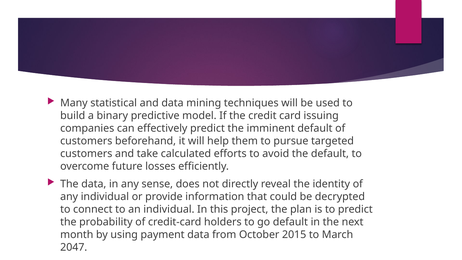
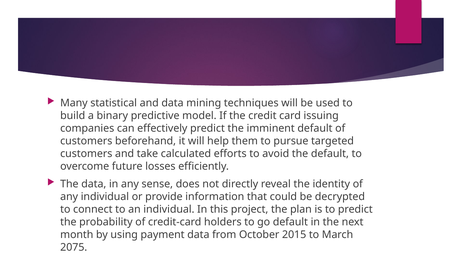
2047: 2047 -> 2075
